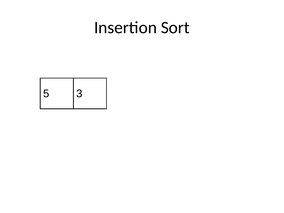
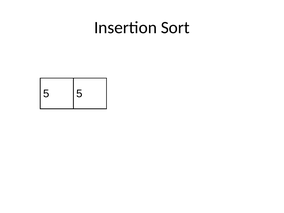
5 3: 3 -> 5
